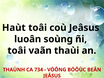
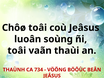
Haùt: Haùt -> Chôø
